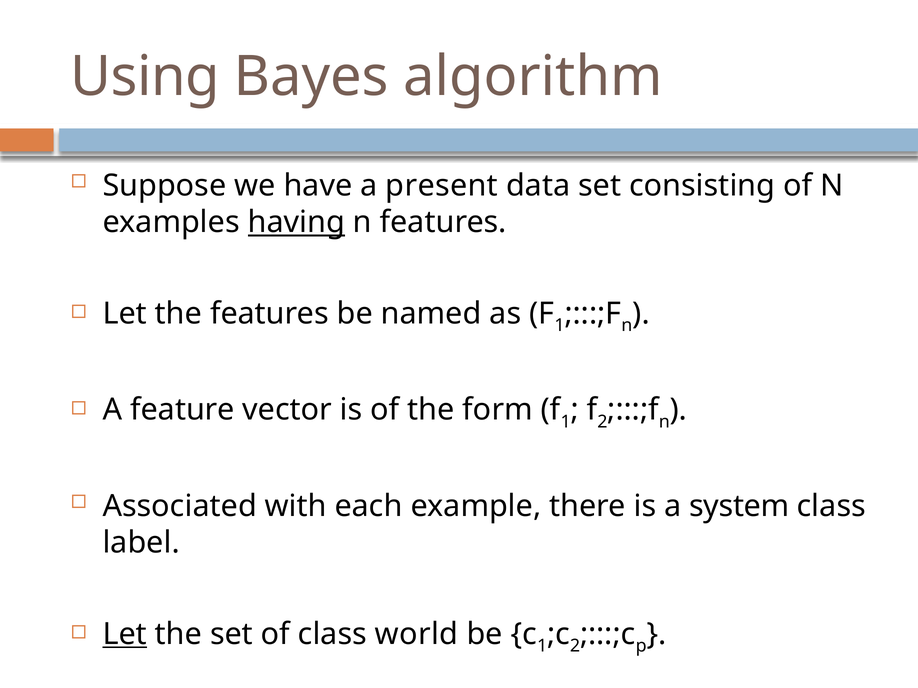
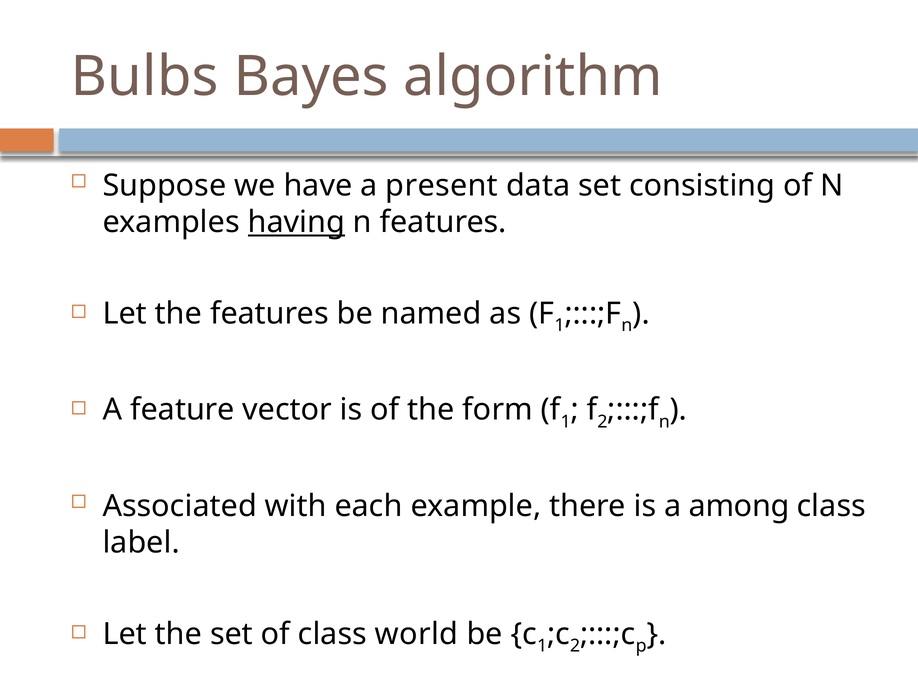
Using: Using -> Bulbs
system: system -> among
Let at (125, 635) underline: present -> none
